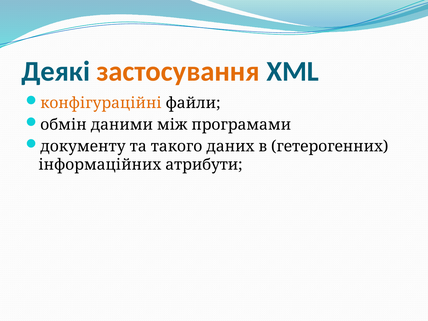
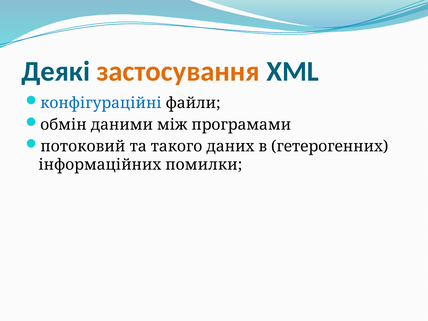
конфігураційні colour: orange -> blue
документу: документу -> потоковий
атрибути: атрибути -> помилки
